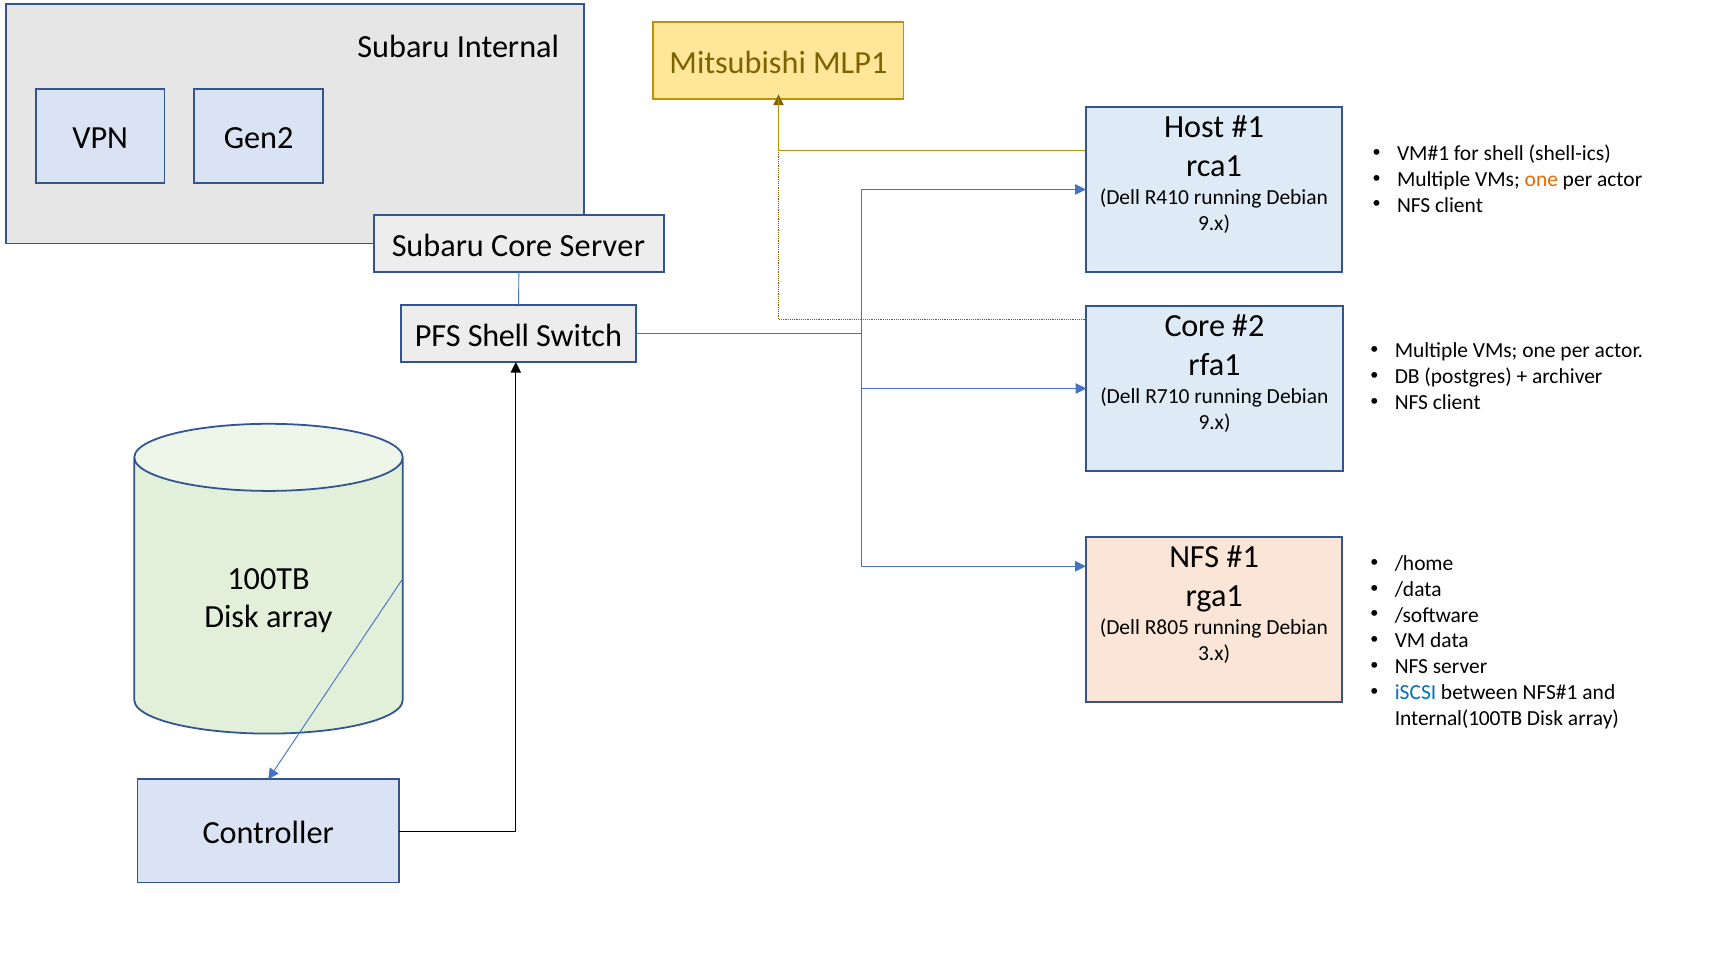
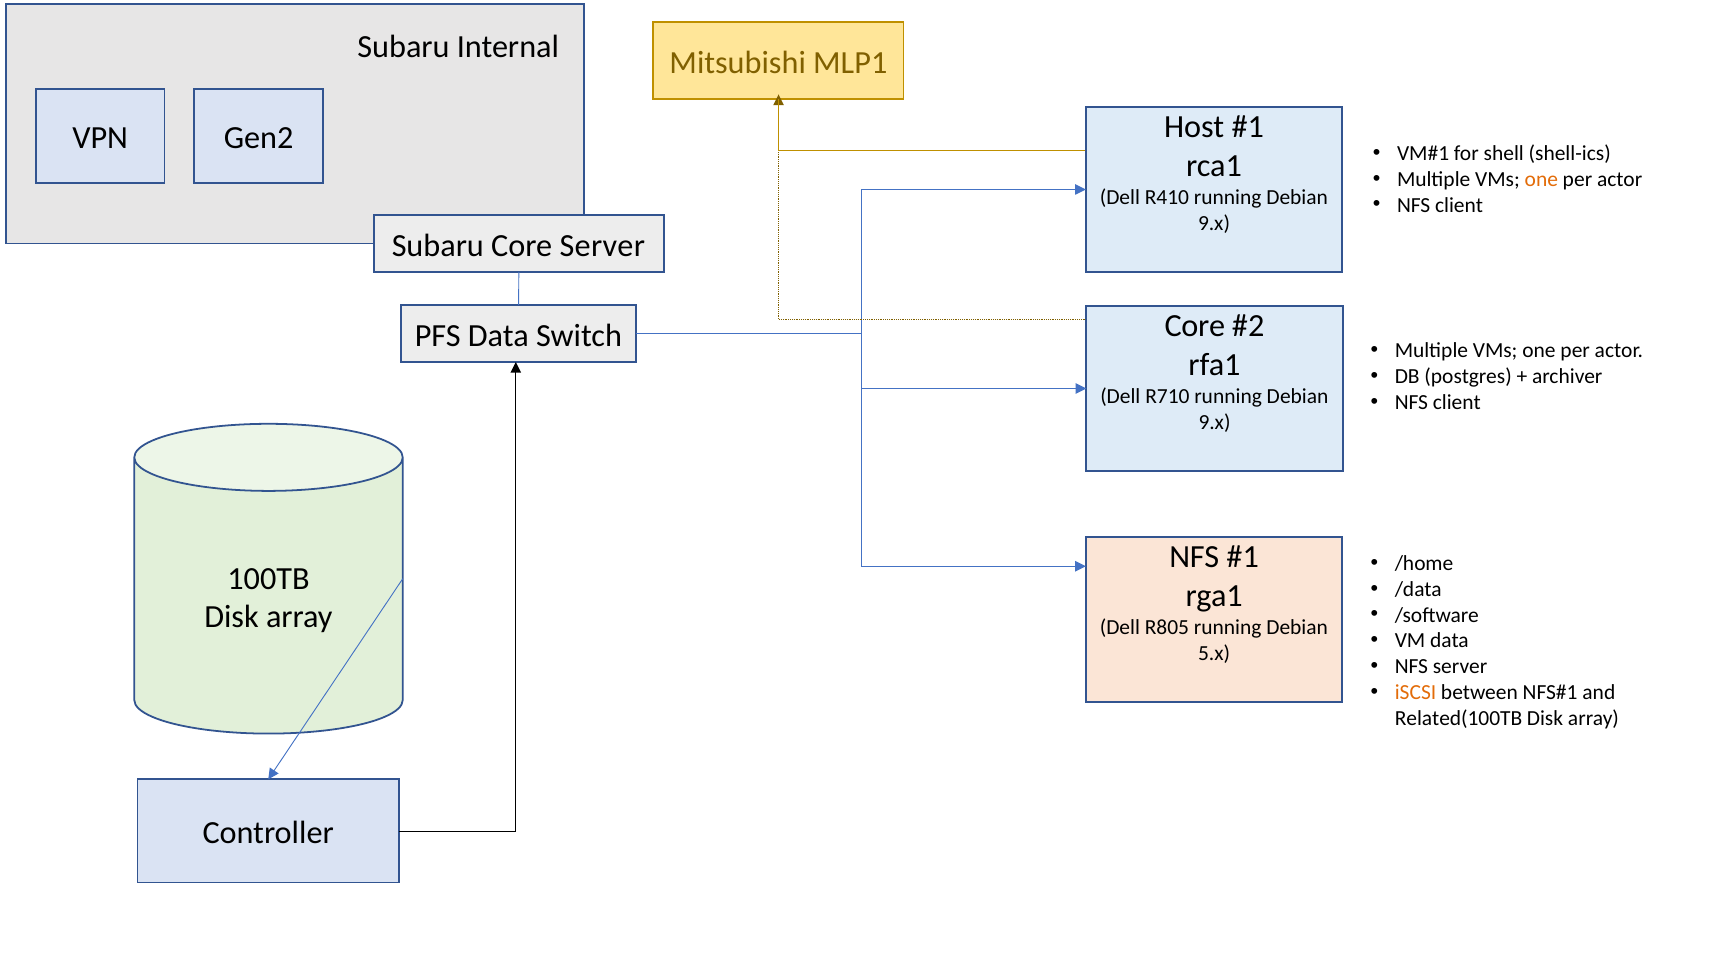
PFS Shell: Shell -> Data
3.x: 3.x -> 5.x
iSCSI colour: blue -> orange
Internal(100TB: Internal(100TB -> Related(100TB
